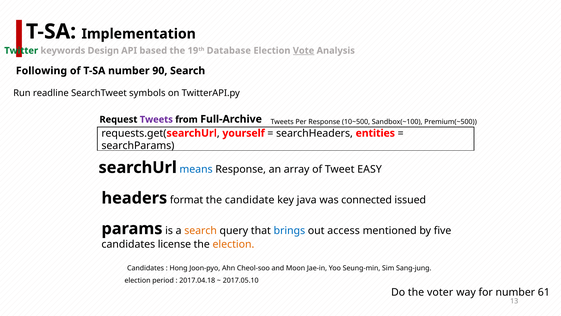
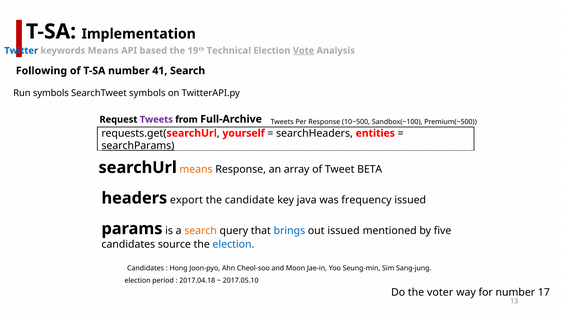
Twitter colour: green -> blue
keywords Design: Design -> Means
Database: Database -> Technical
90: 90 -> 41
Run readline: readline -> symbols
searchParams underline: none -> present
means at (196, 169) colour: blue -> orange
EASY: EASY -> BETA
format: format -> export
connected: connected -> frequency
out access: access -> issued
license: license -> source
election at (233, 244) colour: orange -> blue
61: 61 -> 17
